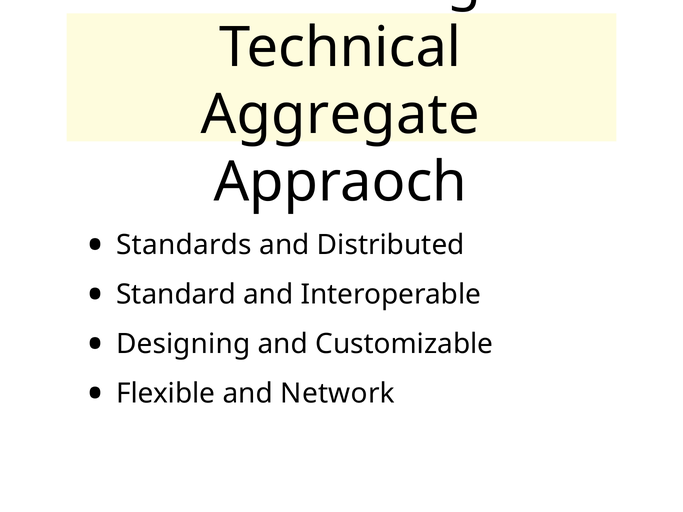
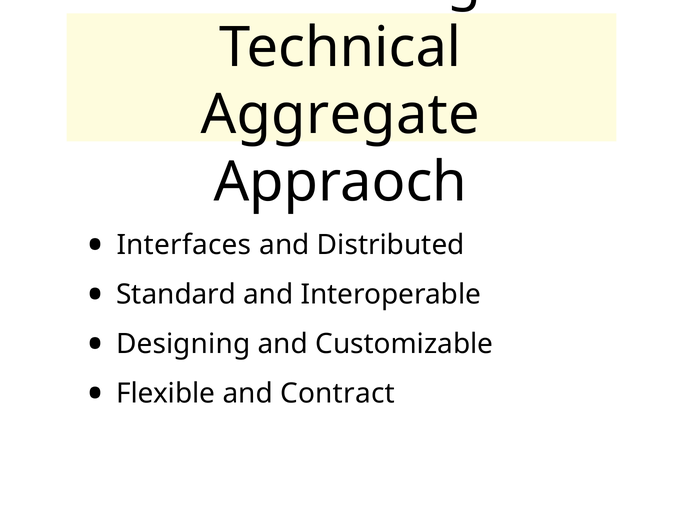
Standards: Standards -> Interfaces
Network: Network -> Contract
